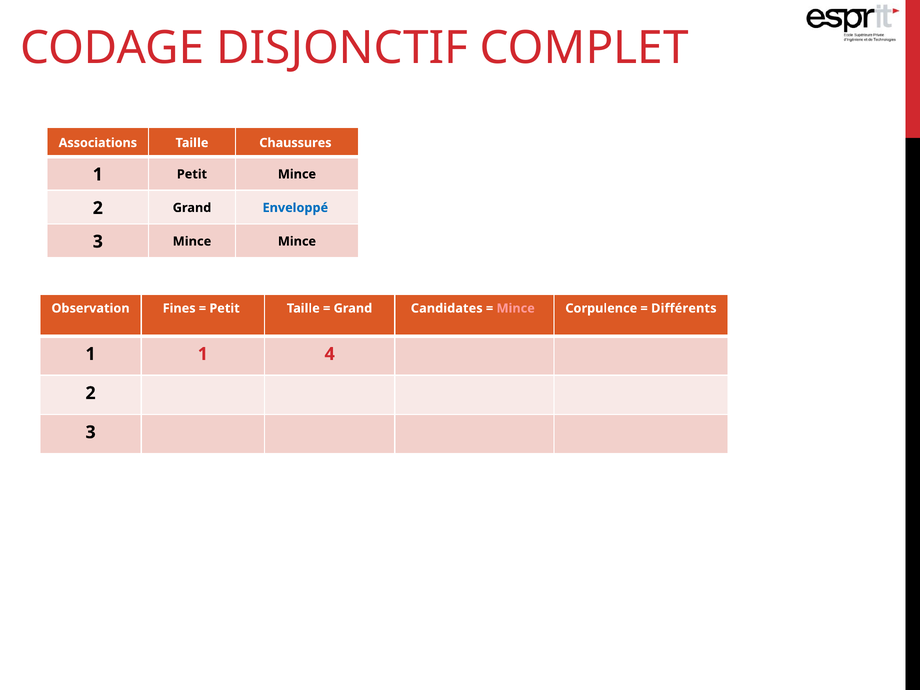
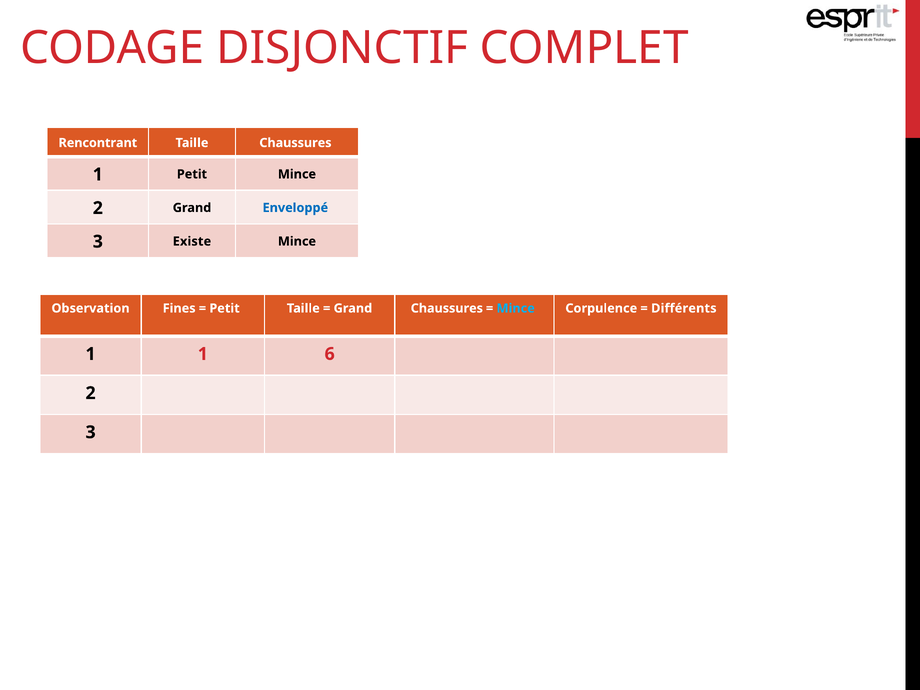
Associations: Associations -> Rencontrant
3 Mince: Mince -> Existe
Grand Candidates: Candidates -> Chaussures
Mince at (516, 308) colour: pink -> light blue
4: 4 -> 6
